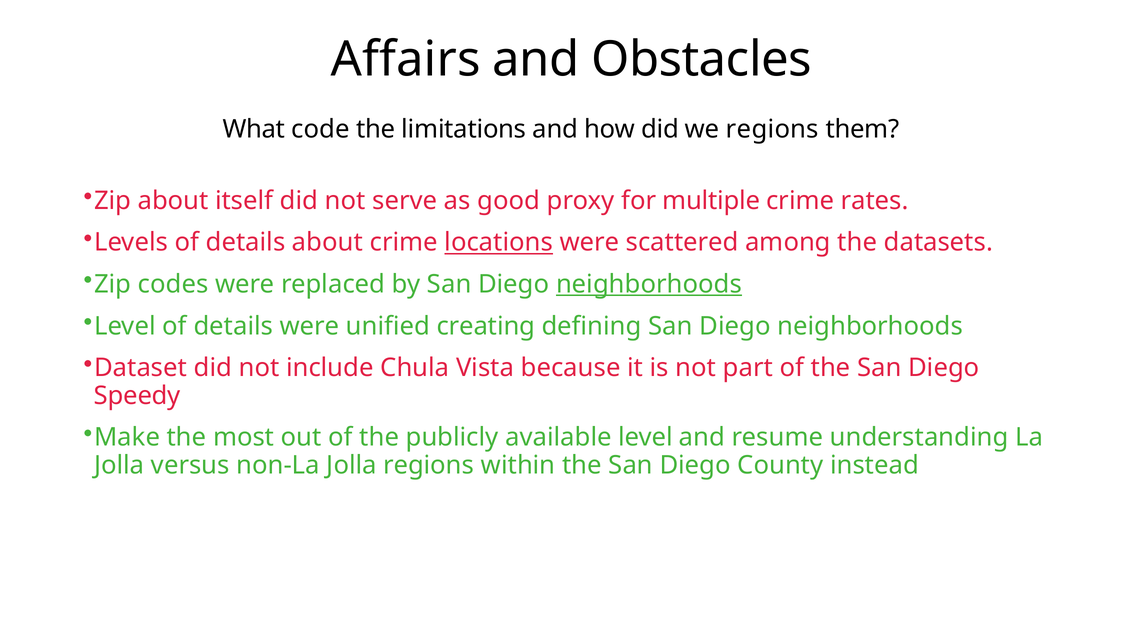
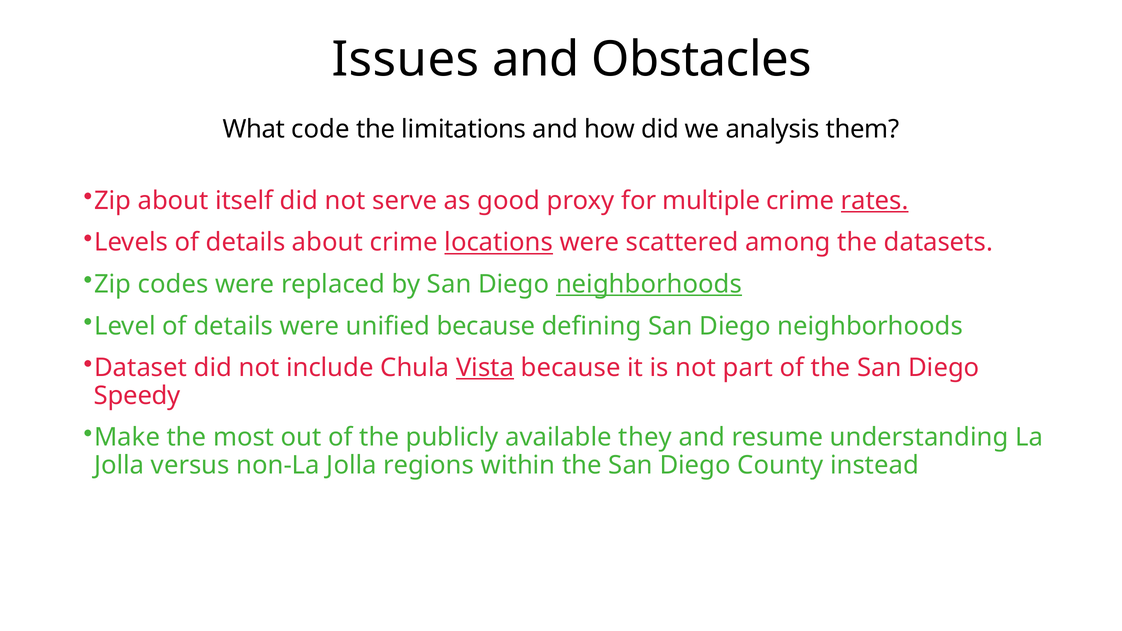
Affairs: Affairs -> Issues
we regions: regions -> analysis
rates underline: none -> present
unified creating: creating -> because
Vista underline: none -> present
available level: level -> they
